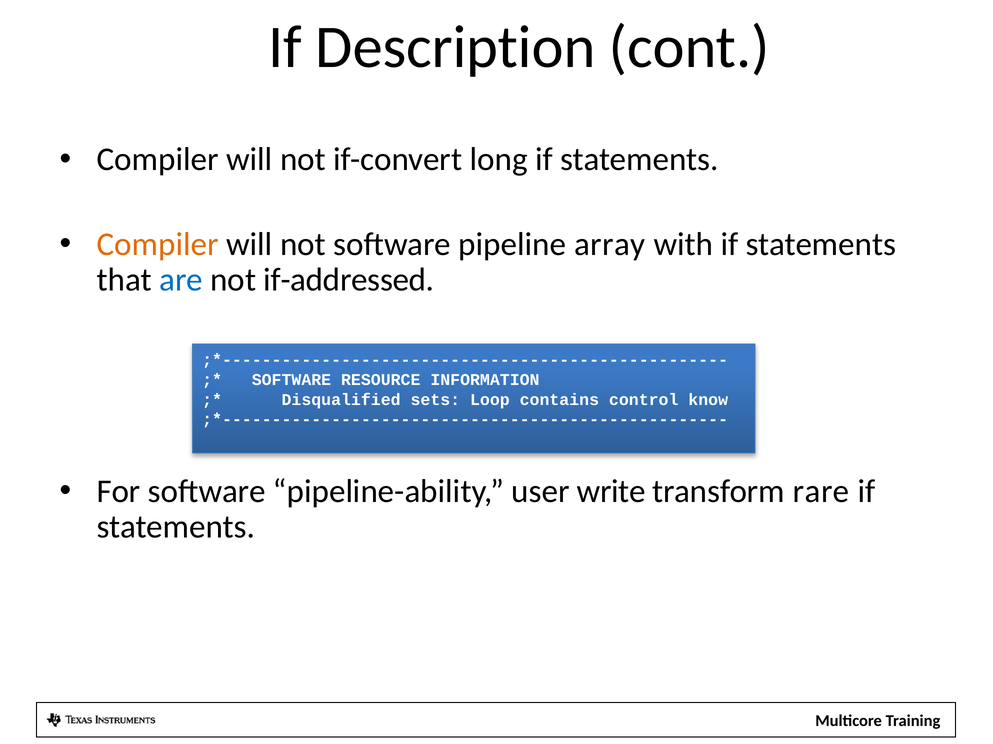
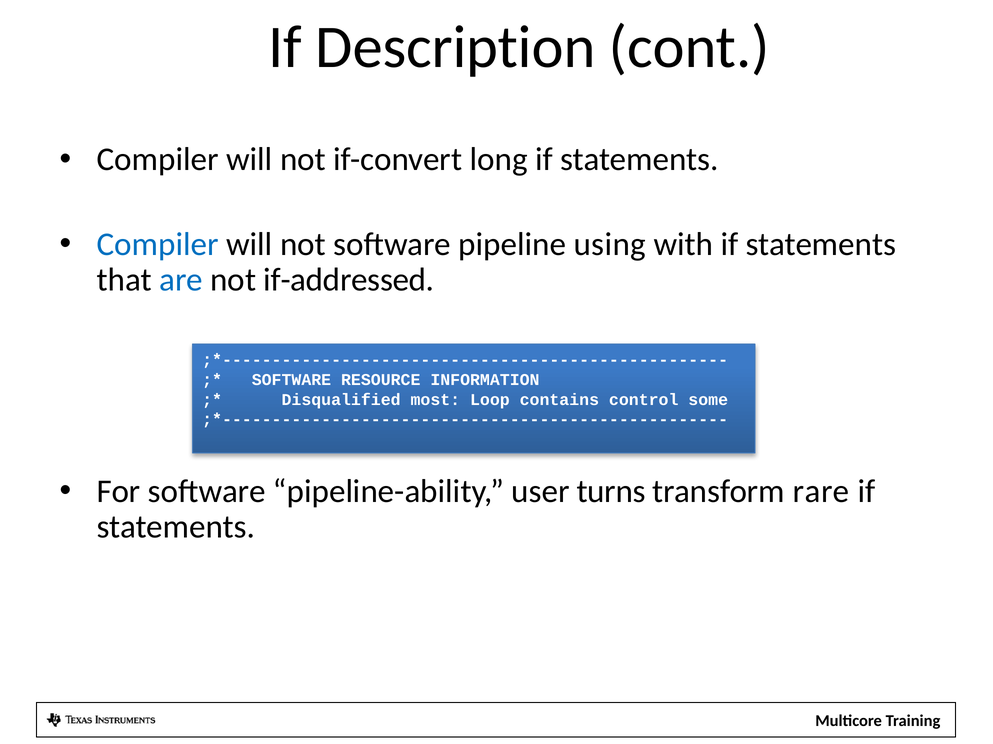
Compiler at (158, 244) colour: orange -> blue
array: array -> using
sets: sets -> most
know: know -> some
write: write -> turns
